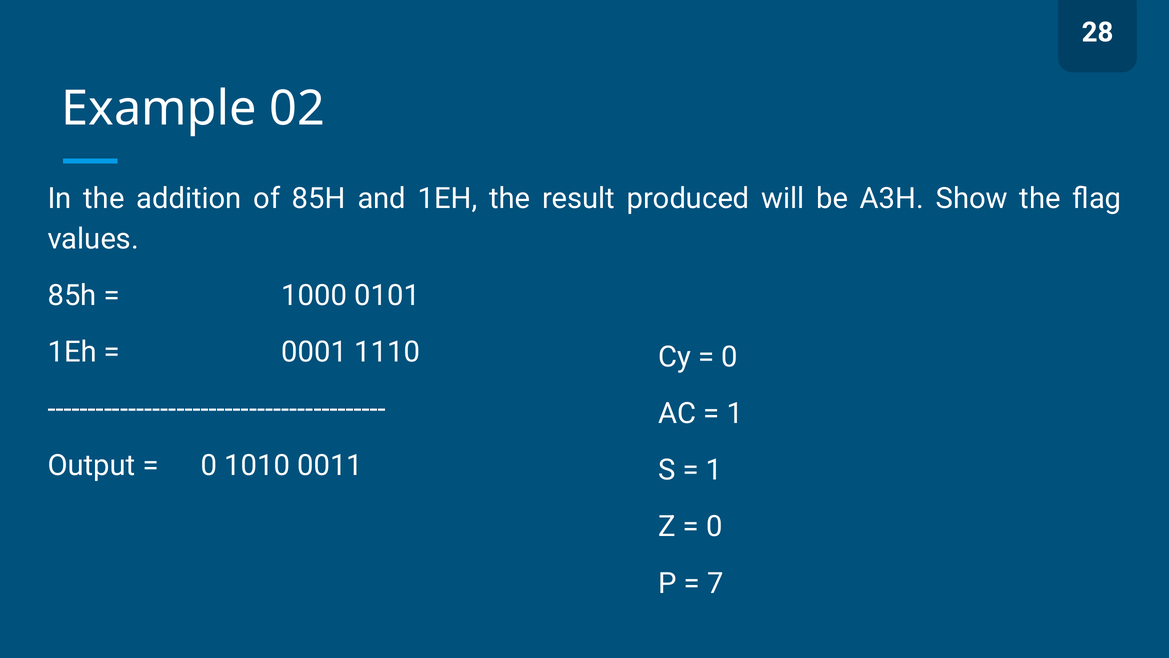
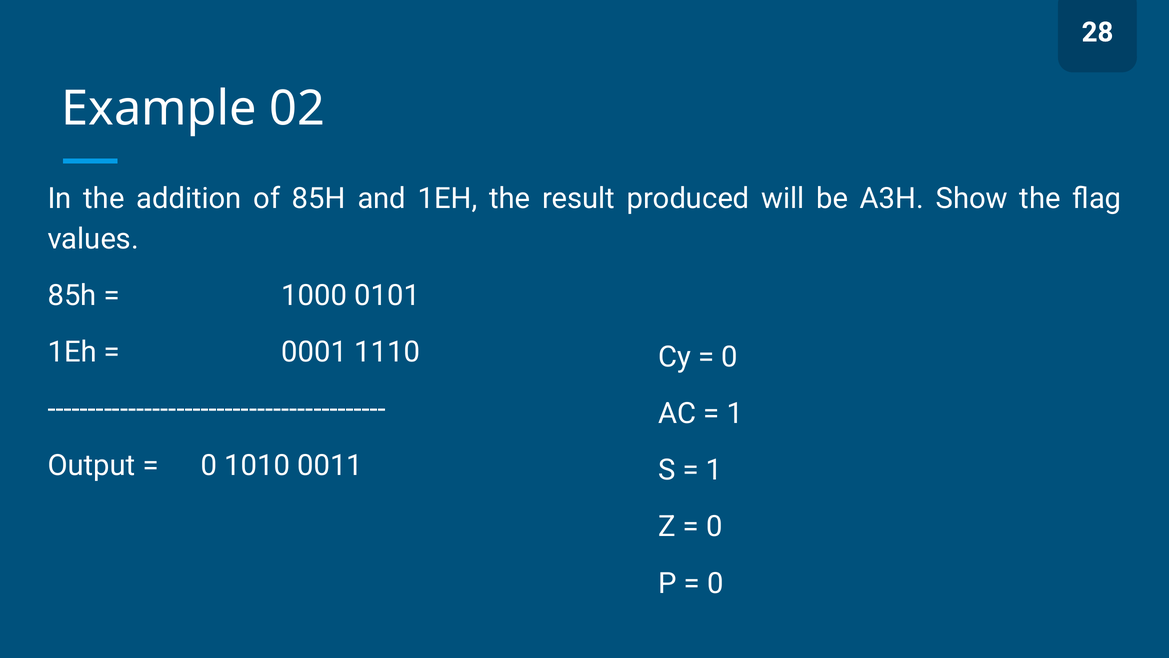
7 at (715, 583): 7 -> 0
